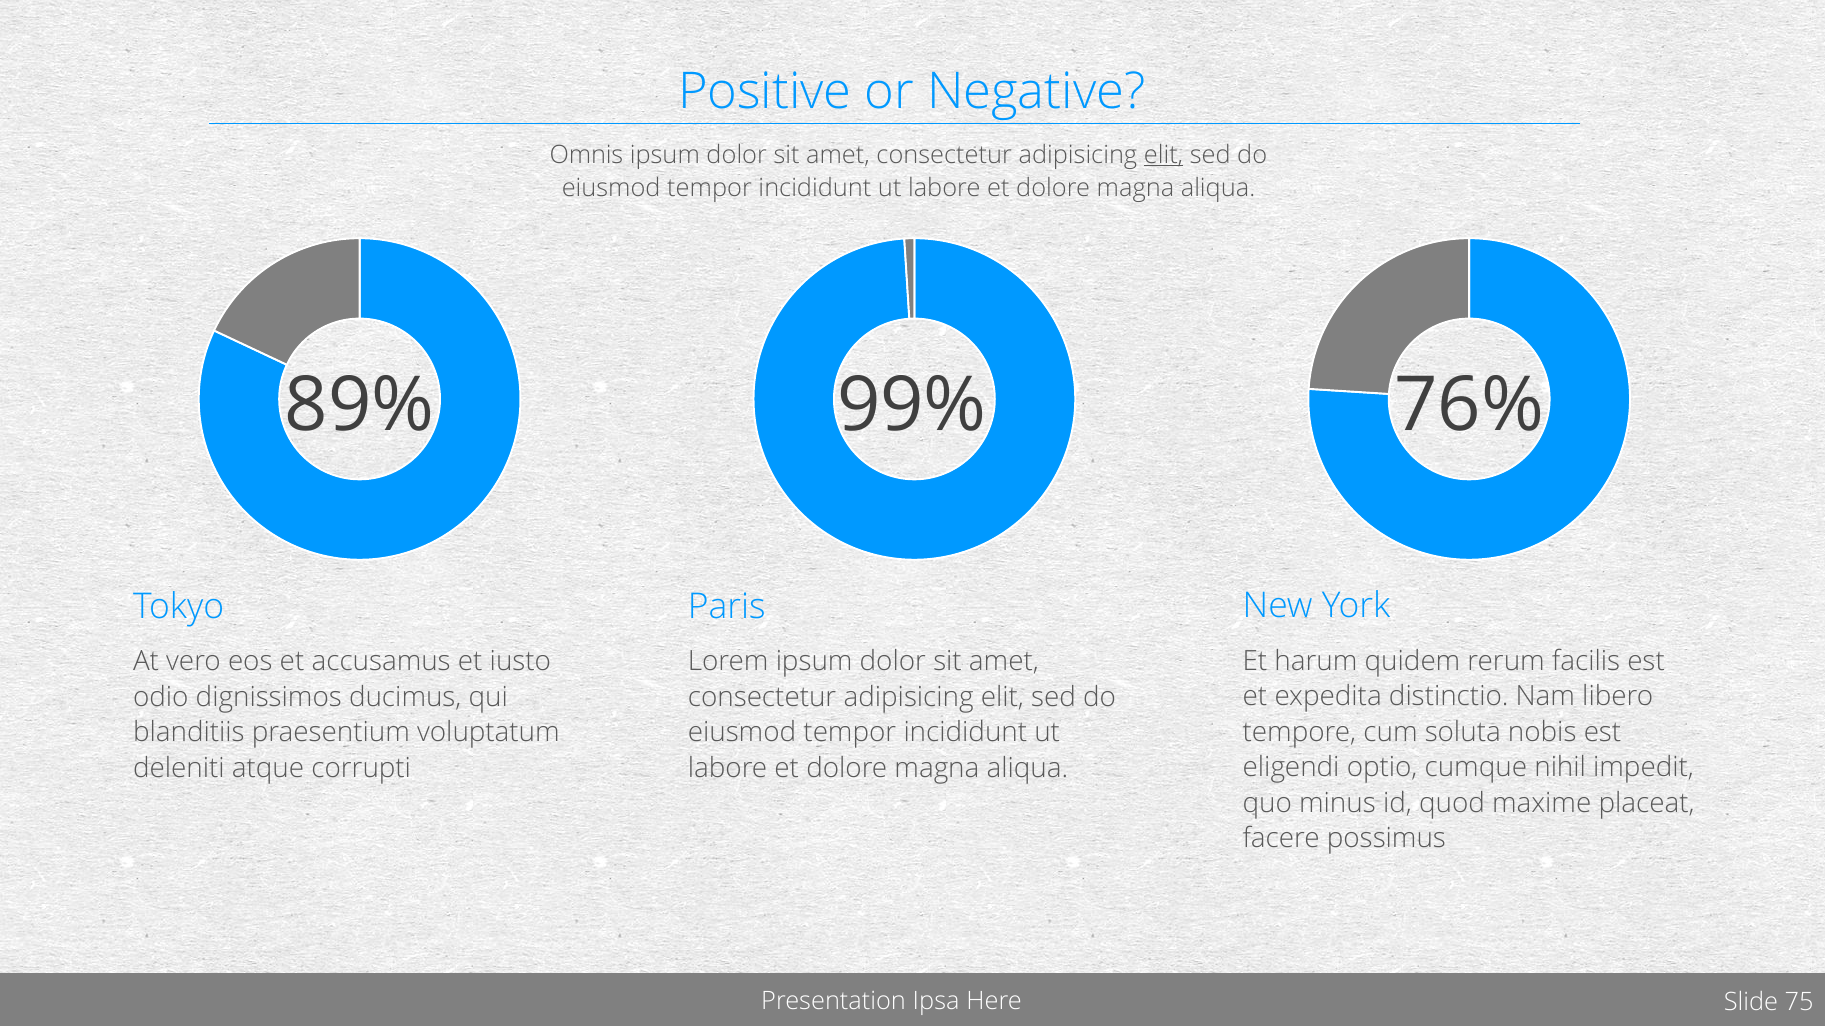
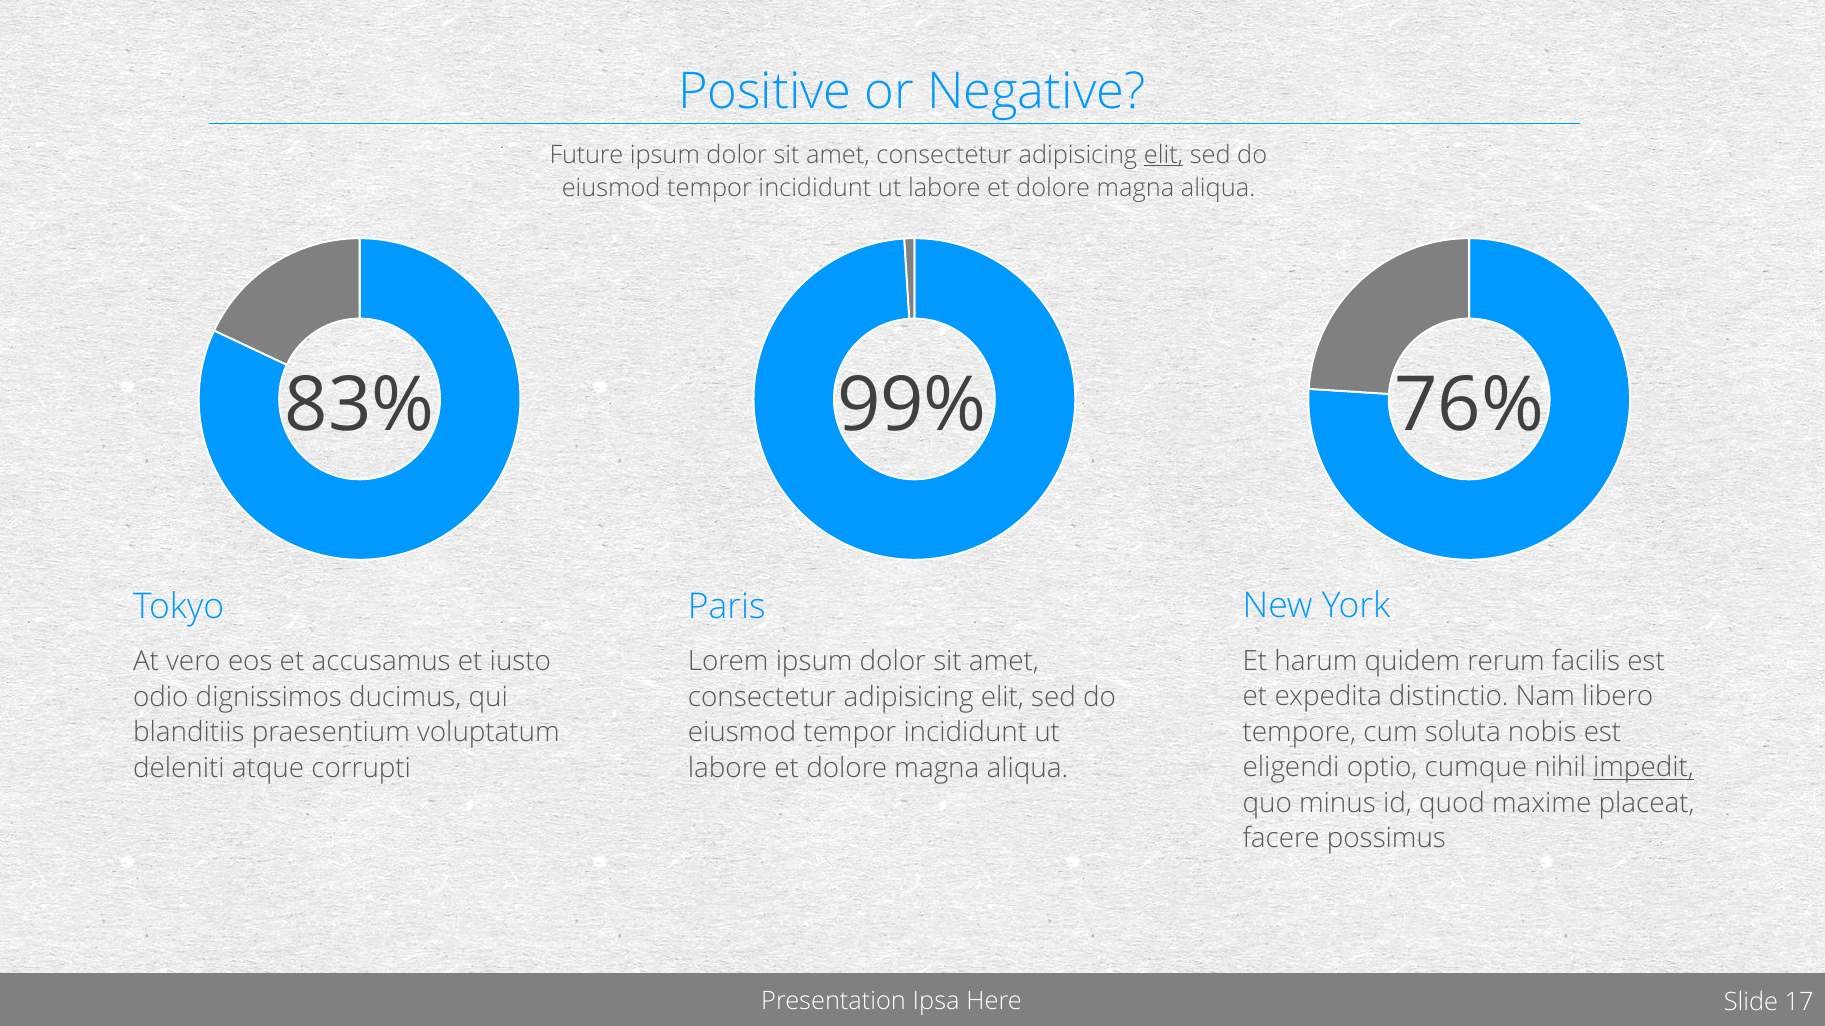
Omnis: Omnis -> Future
89%: 89% -> 83%
impedit underline: none -> present
75: 75 -> 17
